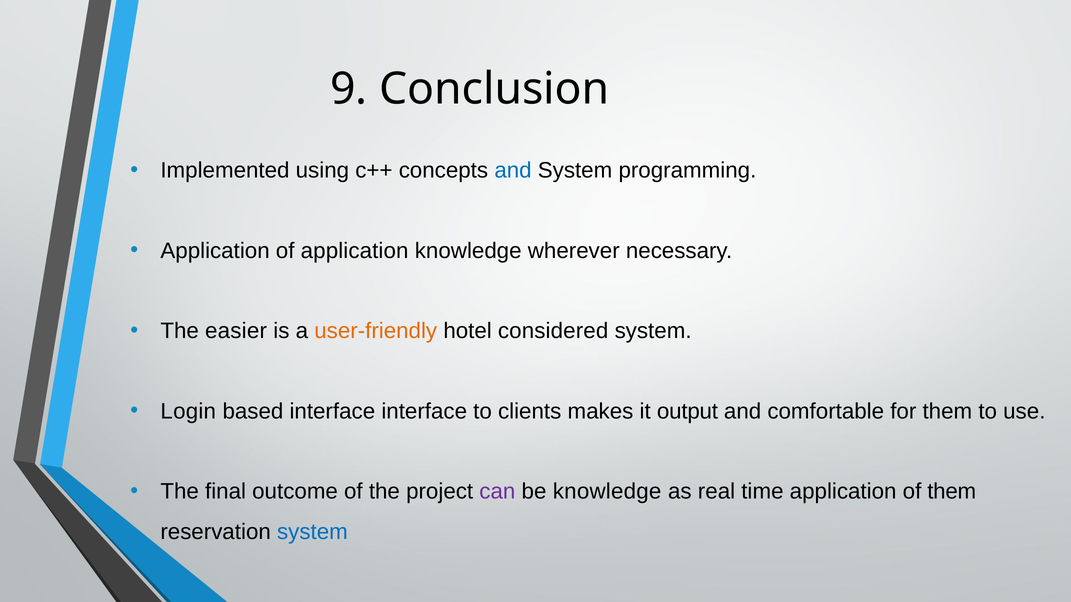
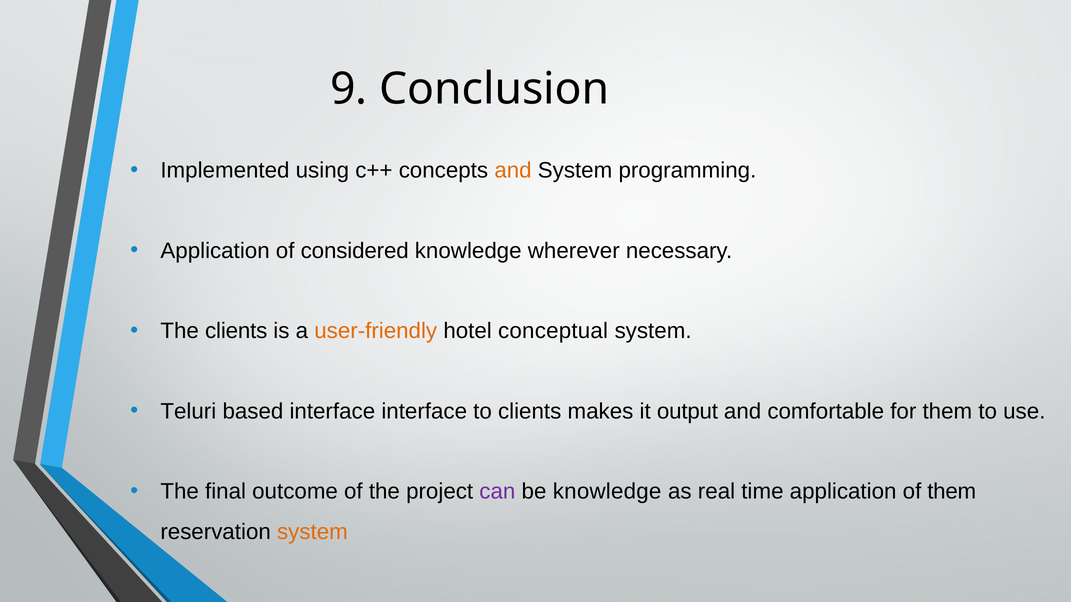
and at (513, 171) colour: blue -> orange
of application: application -> considered
The easier: easier -> clients
considered: considered -> conceptual
Login: Login -> Teluri
system at (312, 532) colour: blue -> orange
